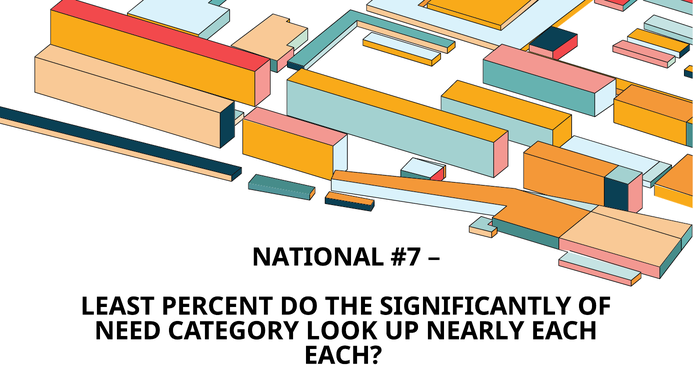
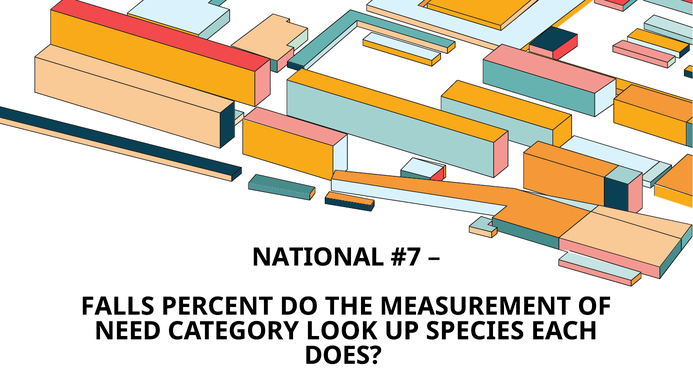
LEAST: LEAST -> FALLS
SIGNIFICANTLY: SIGNIFICANTLY -> MEASUREMENT
NEARLY: NEARLY -> SPECIES
EACH at (343, 355): EACH -> DOES
